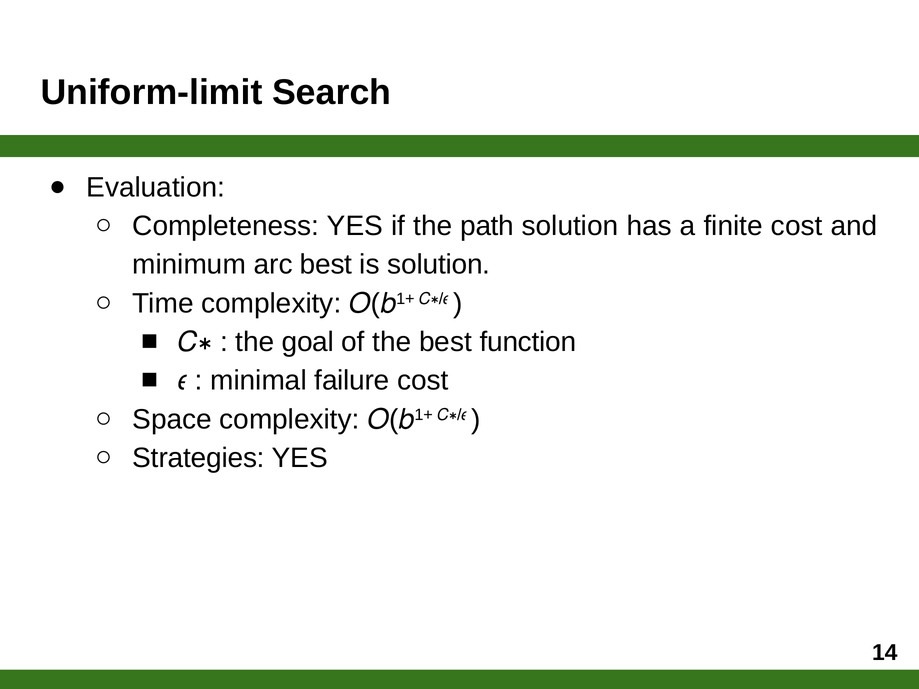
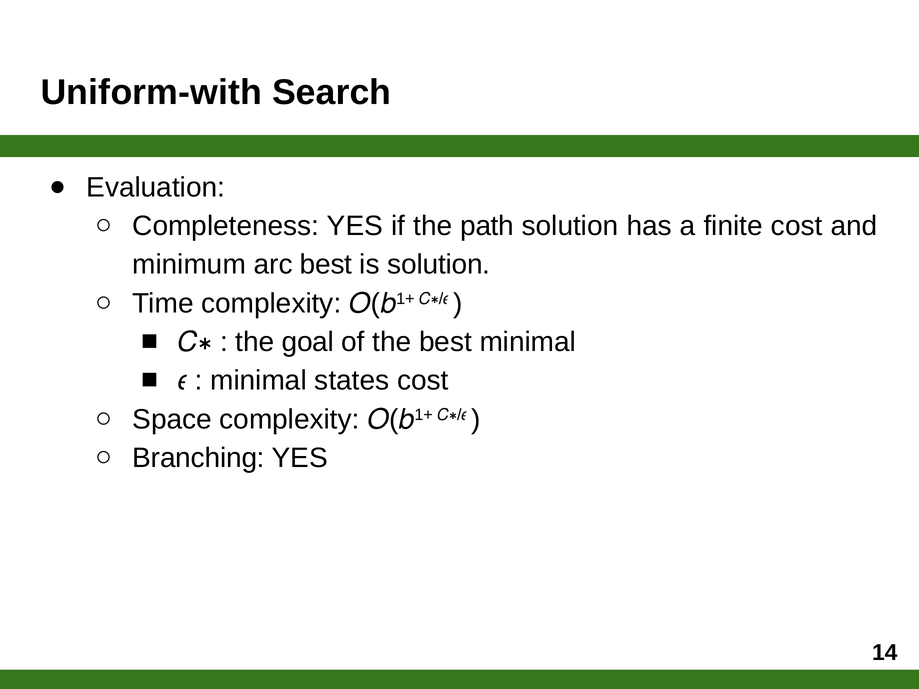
Uniform-limit: Uniform-limit -> Uniform-with
best function: function -> minimal
failure: failure -> states
Strategies: Strategies -> Branching
